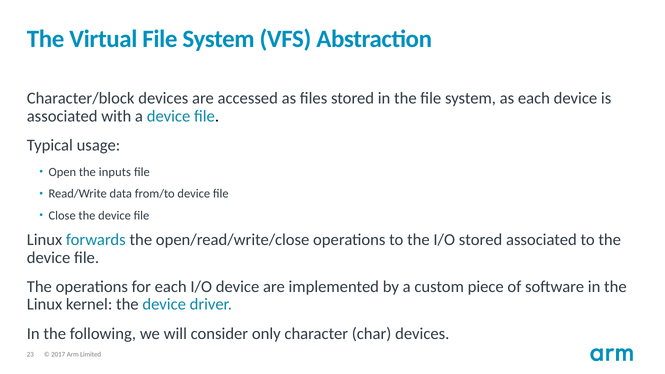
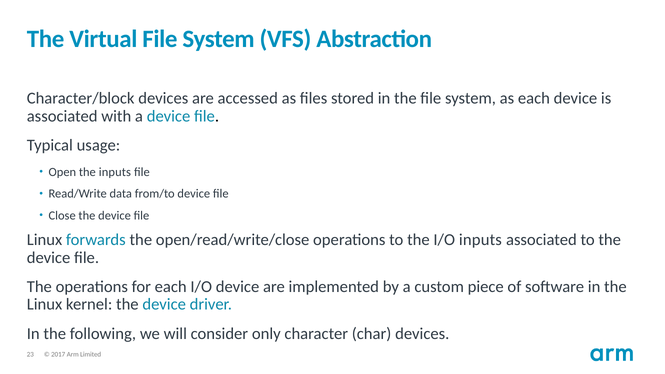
I/O stored: stored -> inputs
